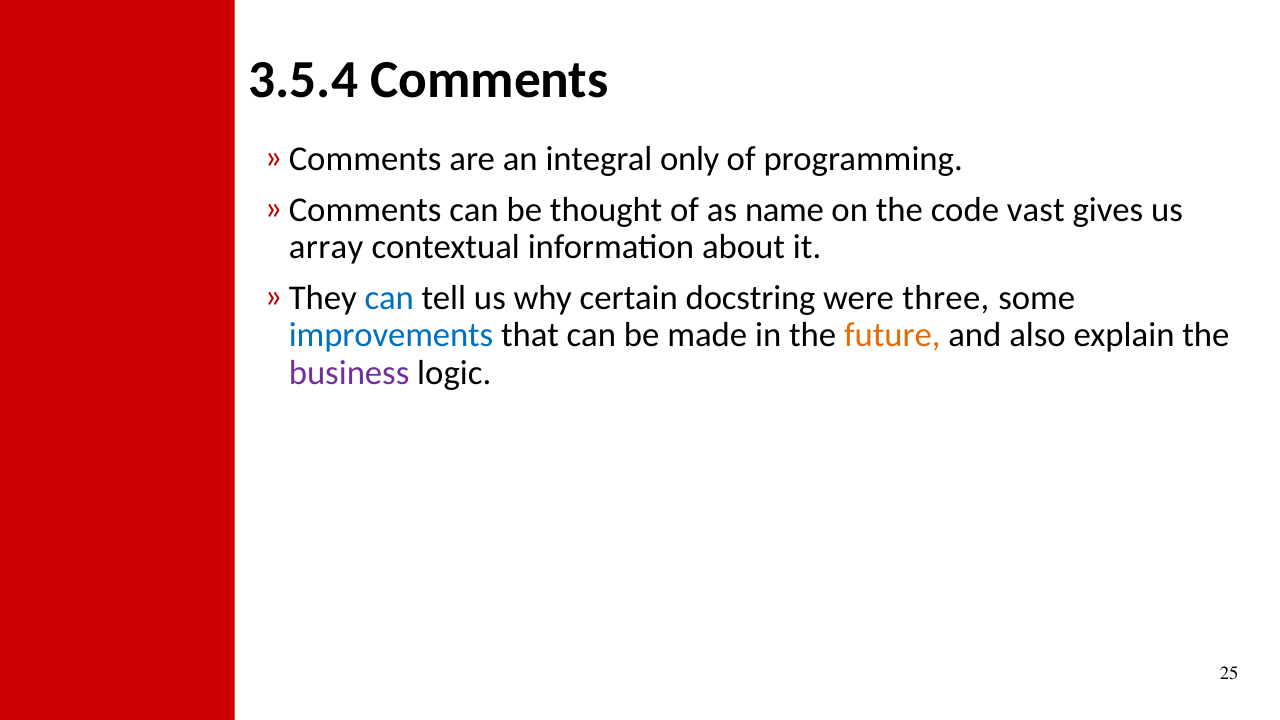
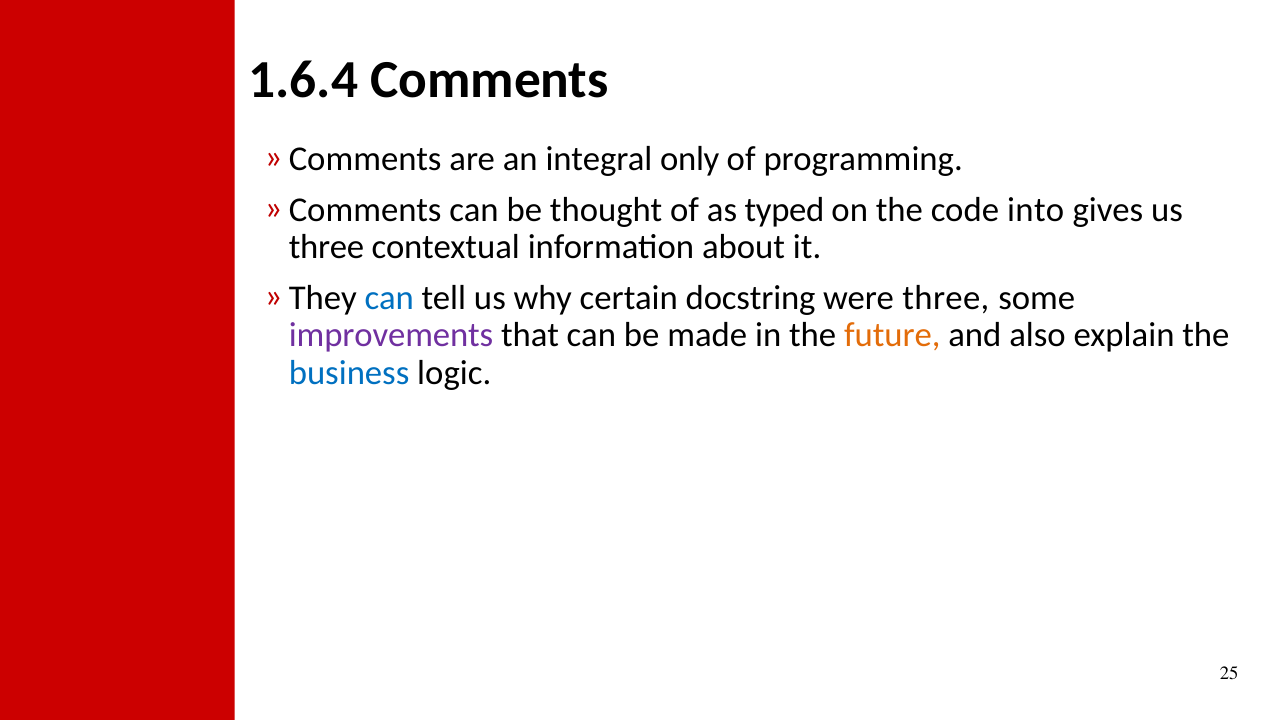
3.5.4: 3.5.4 -> 1.6.4
name: name -> typed
vast: vast -> into
array at (326, 247): array -> three
improvements colour: blue -> purple
business colour: purple -> blue
